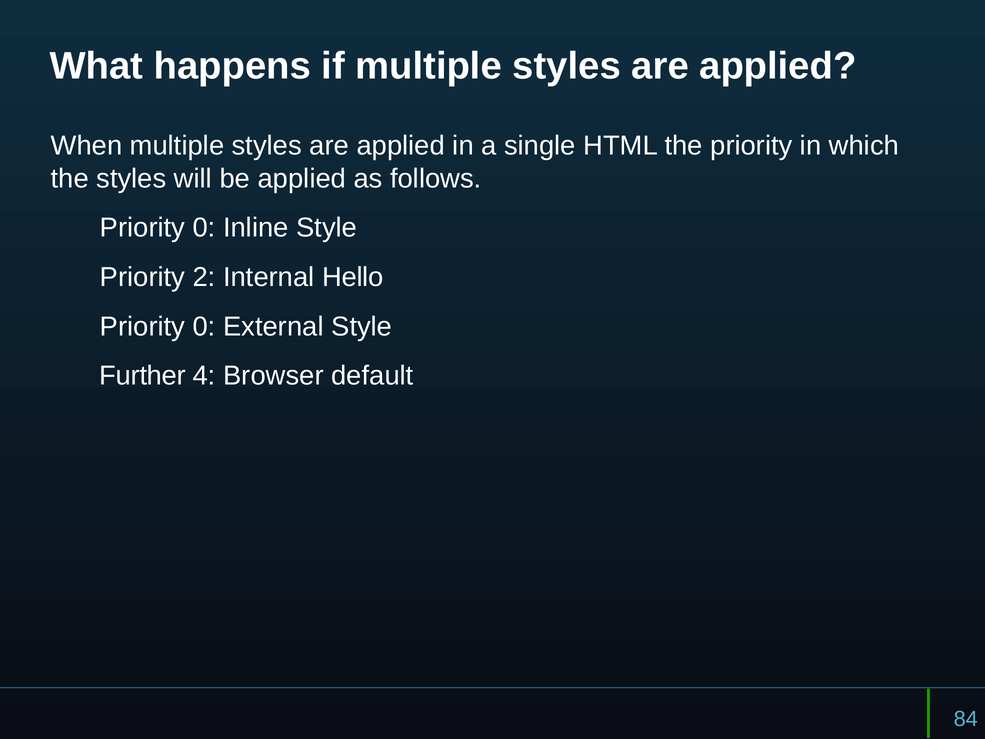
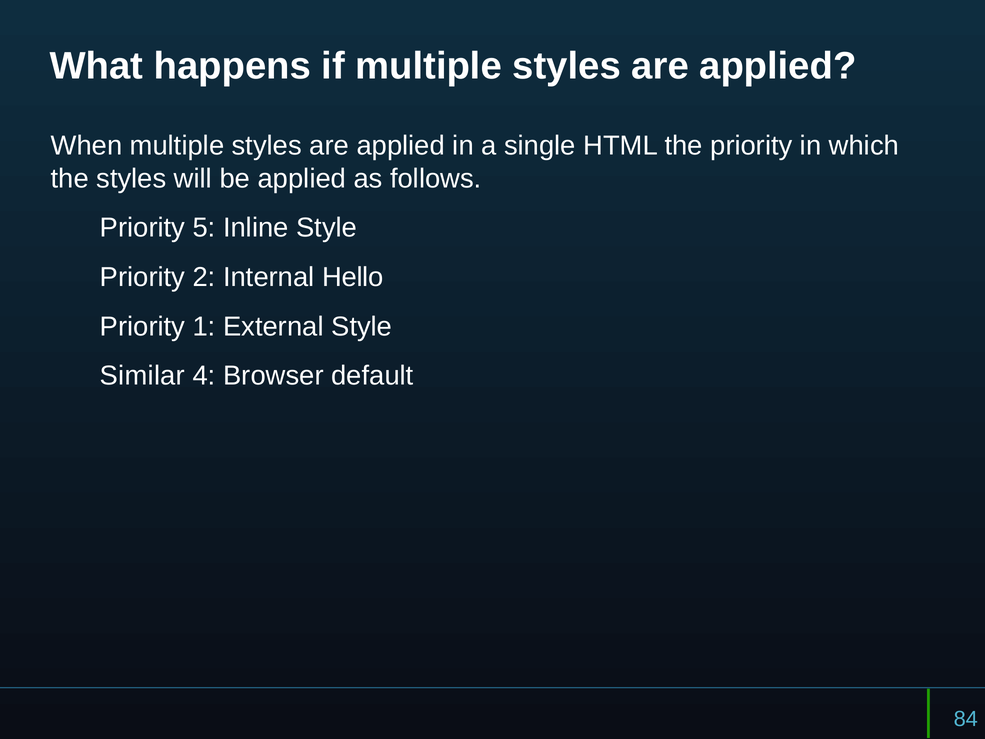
0 at (204, 228): 0 -> 5
0 at (204, 326): 0 -> 1
Further: Further -> Similar
